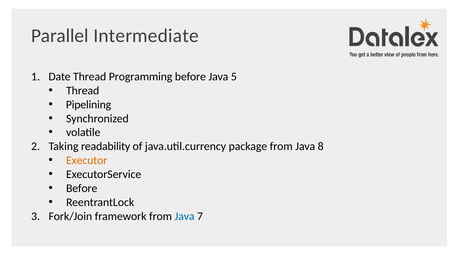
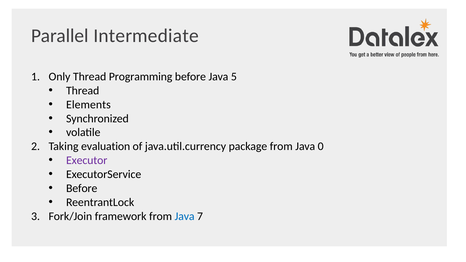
Date: Date -> Only
Pipelining: Pipelining -> Elements
readability: readability -> evaluation
8: 8 -> 0
Executor colour: orange -> purple
